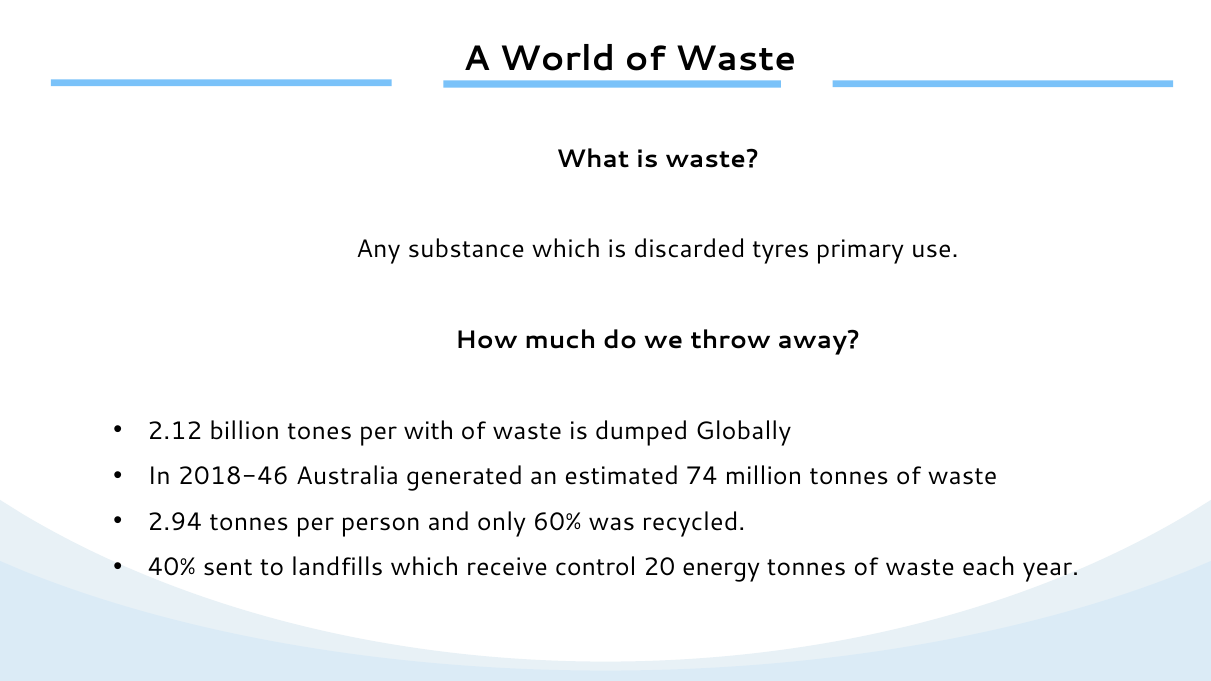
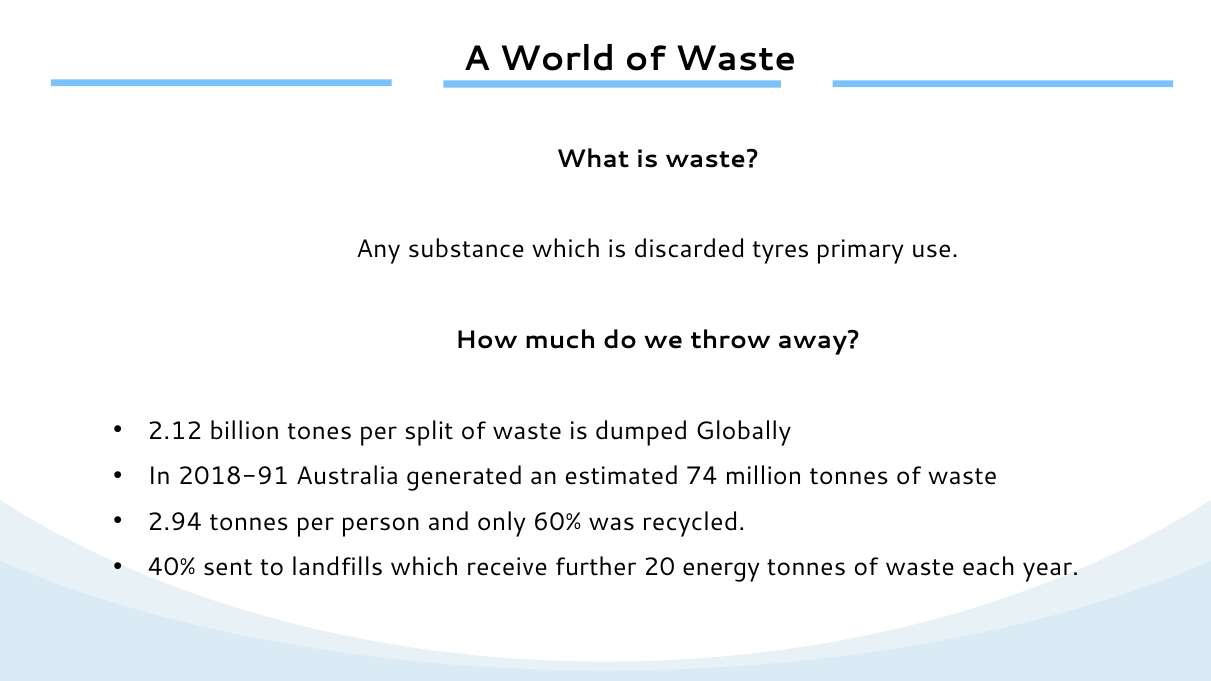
with: with -> split
2018-46: 2018-46 -> 2018-91
control: control -> further
